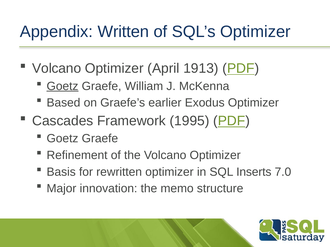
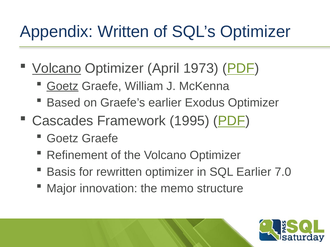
Volcano at (57, 69) underline: none -> present
1913: 1913 -> 1973
SQL Inserts: Inserts -> Earlier
